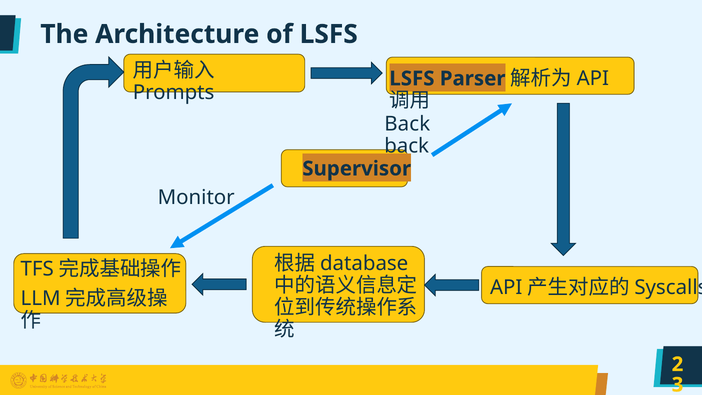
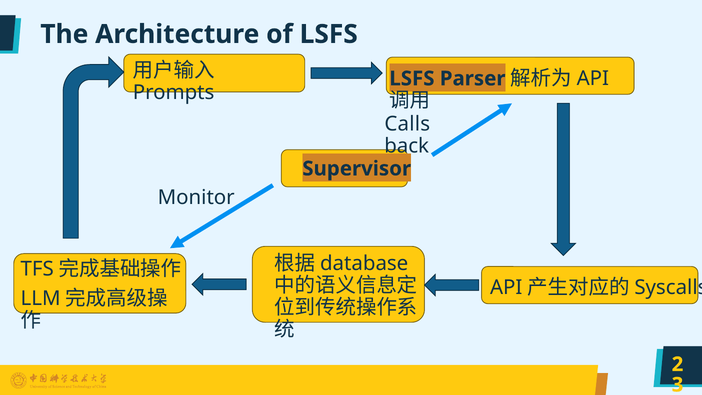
Back at (407, 124): Back -> Calls
